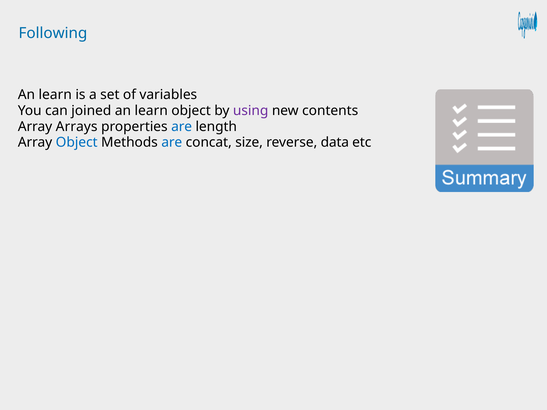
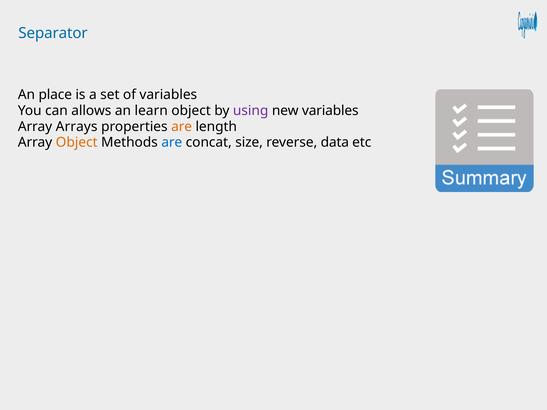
Following: Following -> Separator
learn at (55, 95): learn -> place
joined: joined -> allows
new contents: contents -> variables
are at (182, 127) colour: blue -> orange
Object at (77, 143) colour: blue -> orange
